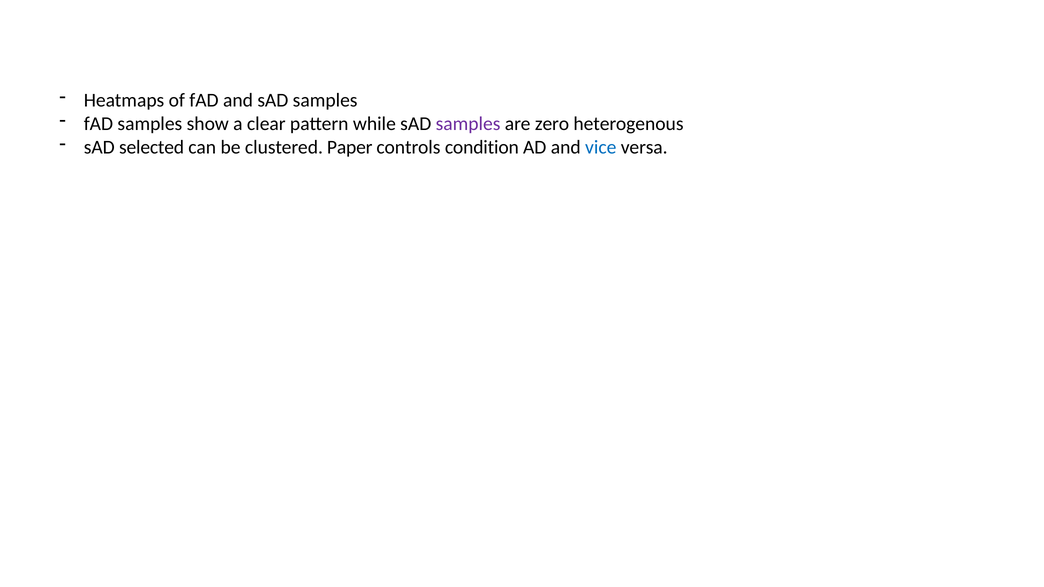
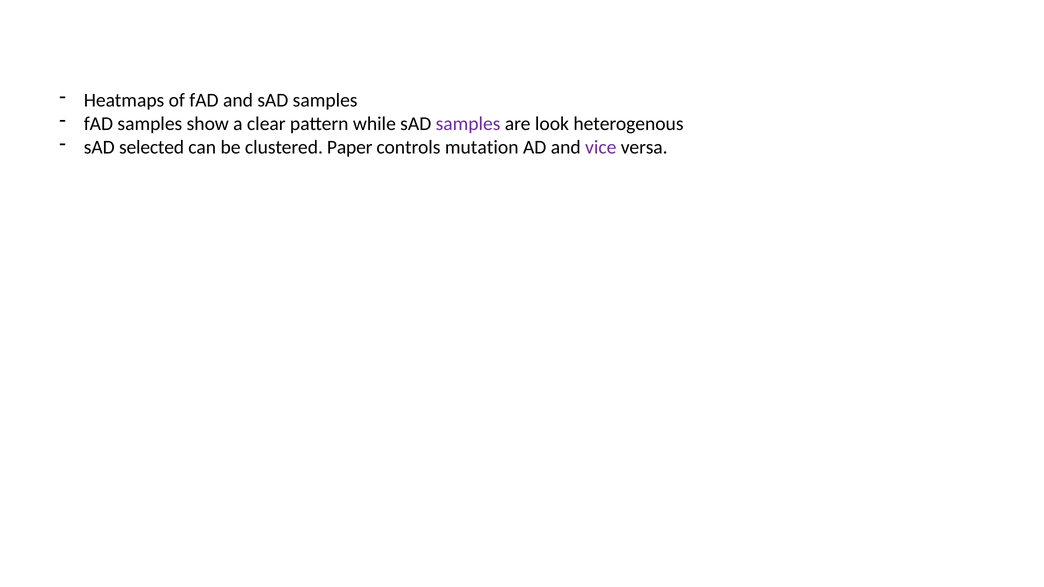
zero: zero -> look
condition: condition -> mutation
vice colour: blue -> purple
